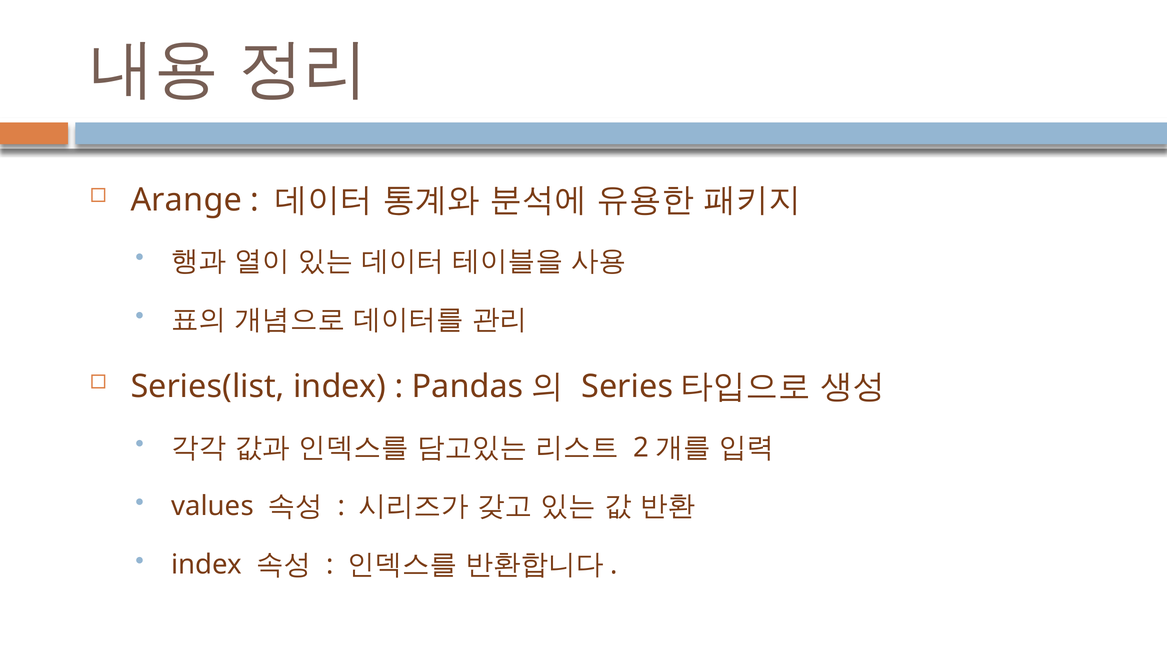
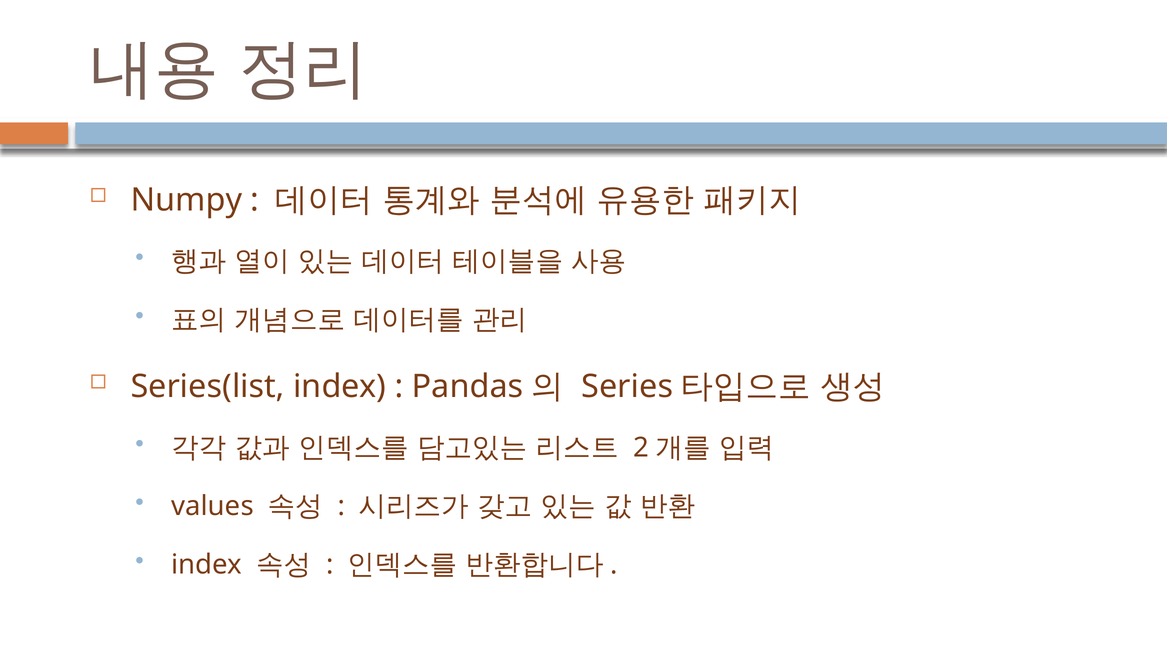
Arange: Arange -> Numpy
